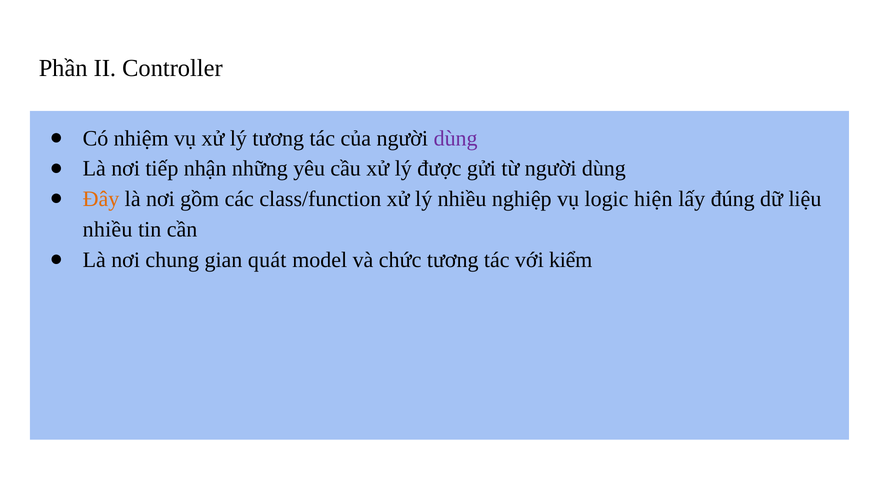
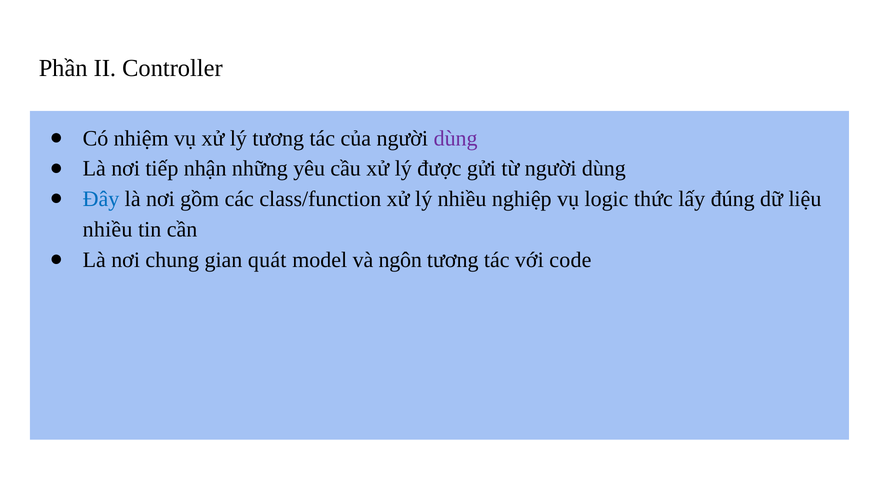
Đây colour: orange -> blue
hiện: hiện -> thức
chức: chức -> ngôn
kiểm: kiểm -> code
